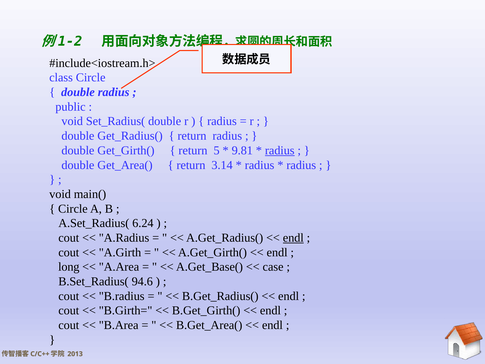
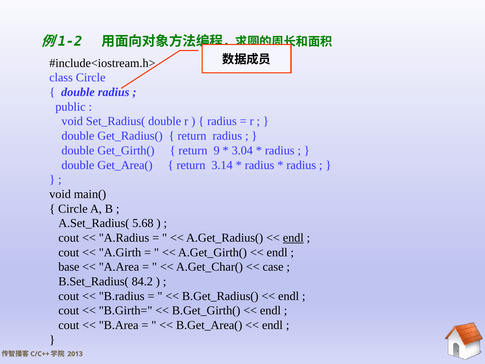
5: 5 -> 9
9.81: 9.81 -> 3.04
radius at (280, 150) underline: present -> none
6.24: 6.24 -> 5.68
long: long -> base
A.Get_Base(: A.Get_Base( -> A.Get_Char(
94.6: 94.6 -> 84.2
